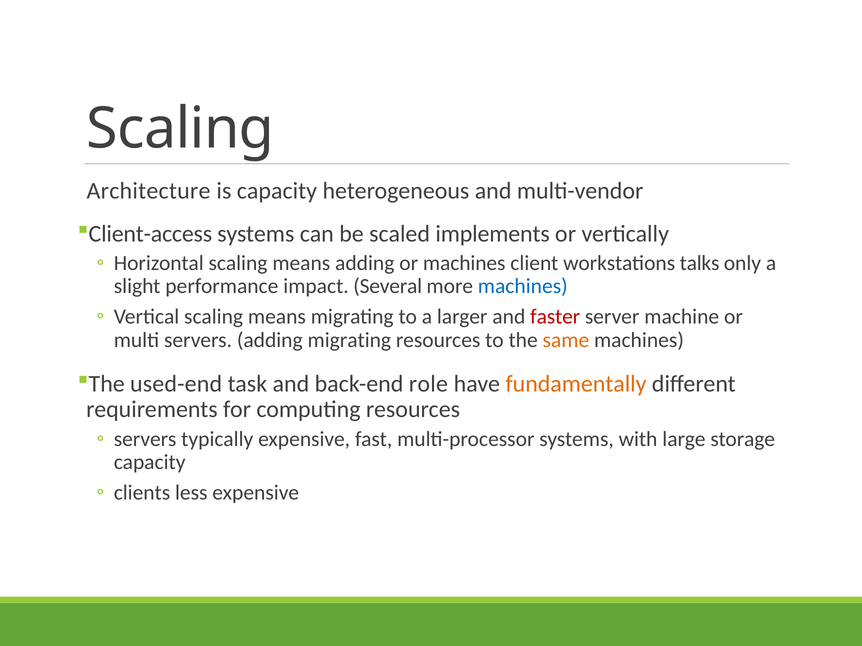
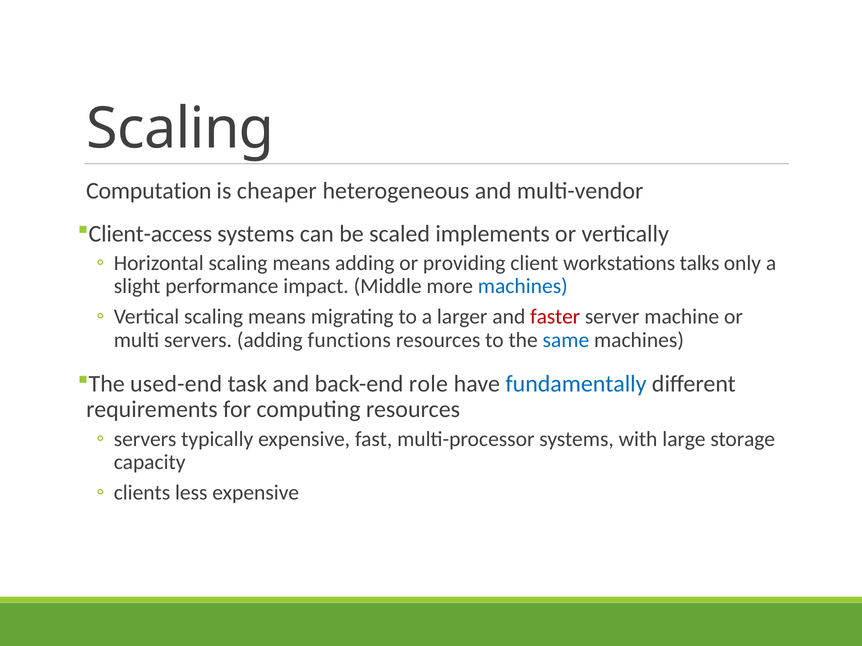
Architecture: Architecture -> Computation
is capacity: capacity -> cheaper
or machines: machines -> providing
Several: Several -> Middle
adding migrating: migrating -> functions
same colour: orange -> blue
fundamentally colour: orange -> blue
